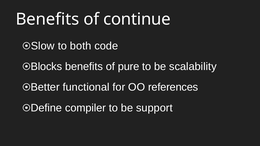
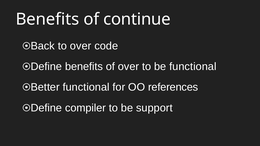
Slow: Slow -> Back
to both: both -> over
Blocks at (46, 67): Blocks -> Define
of pure: pure -> over
be scalability: scalability -> functional
